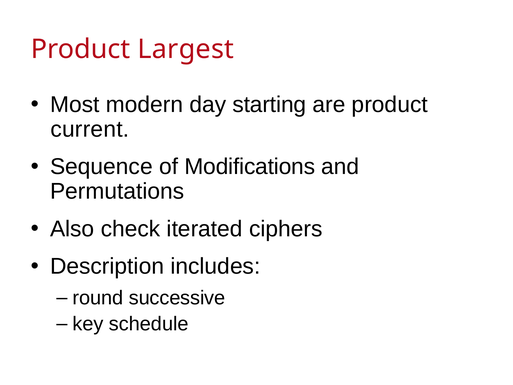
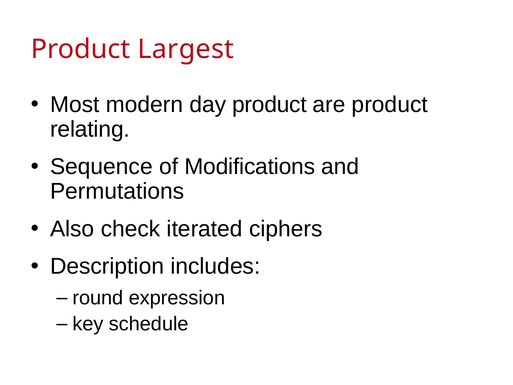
day starting: starting -> product
current: current -> relating
successive: successive -> expression
